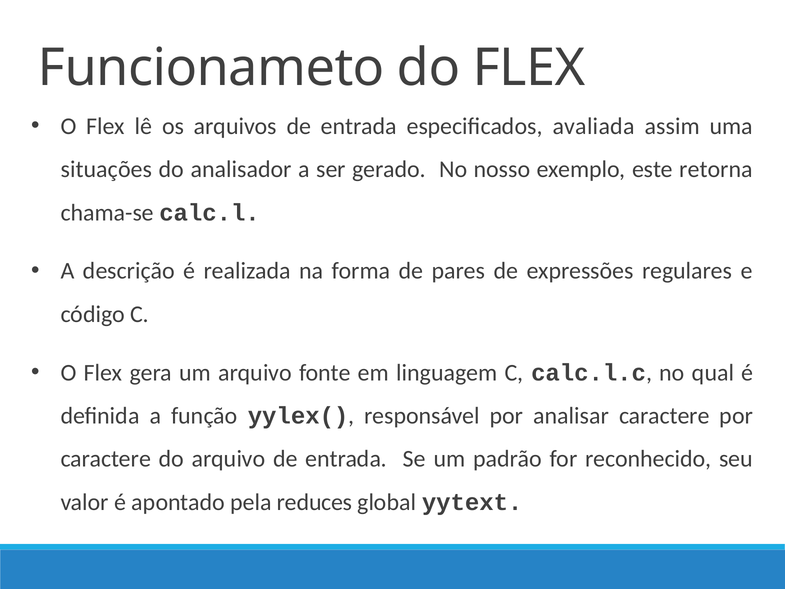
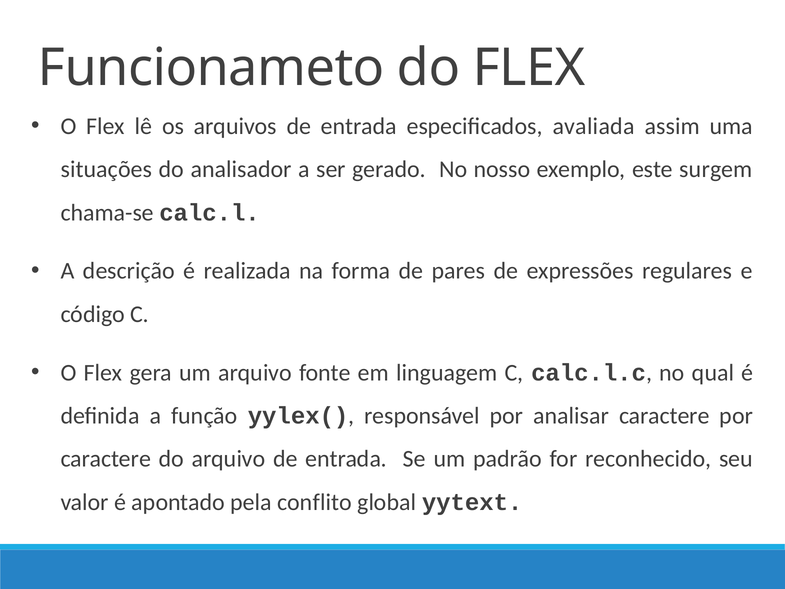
retorna: retorna -> surgem
reduces: reduces -> conflito
